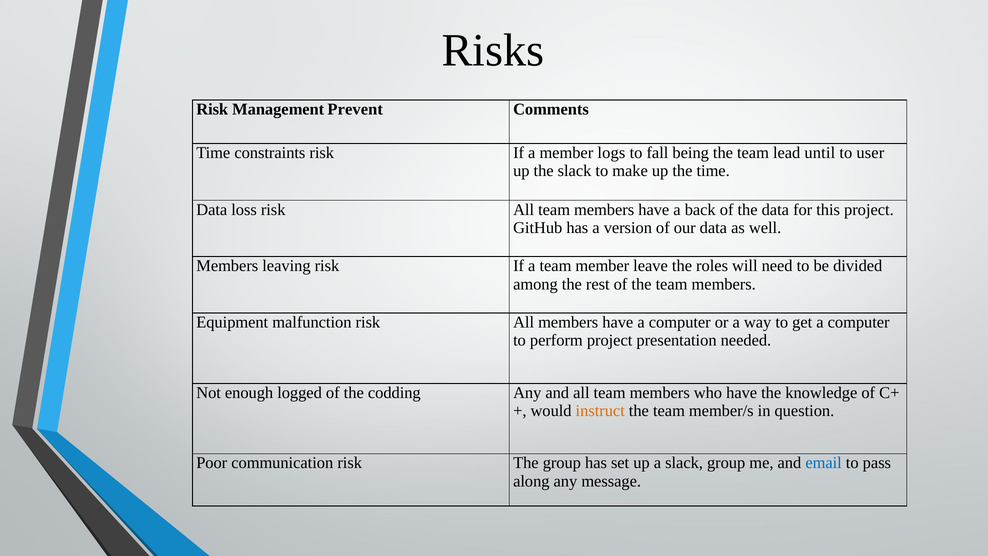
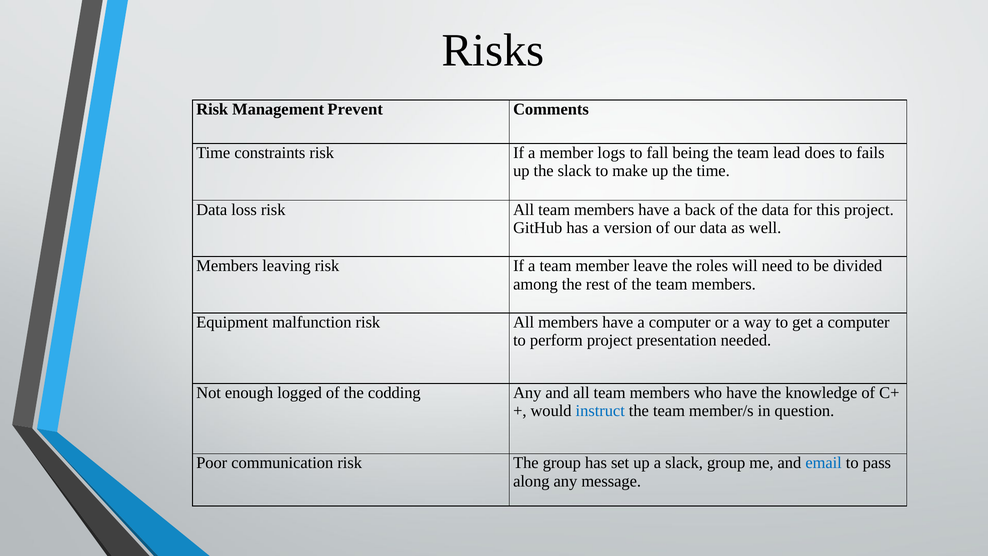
until: until -> does
user: user -> fails
instruct colour: orange -> blue
